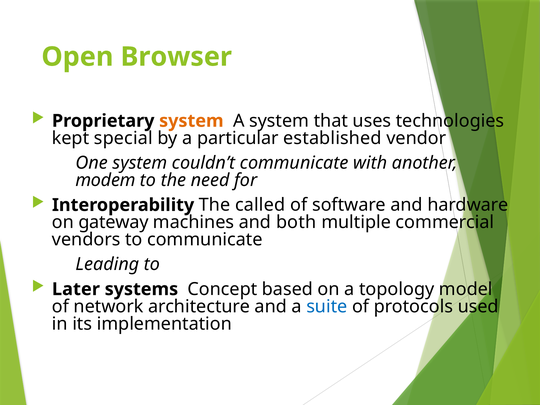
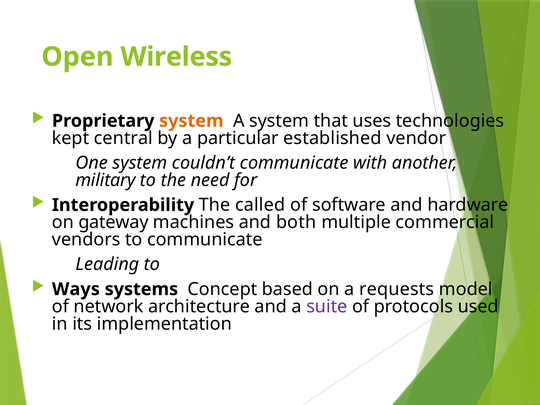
Browser: Browser -> Wireless
special: special -> central
modem: modem -> military
Later: Later -> Ways
topology: topology -> requests
suite colour: blue -> purple
